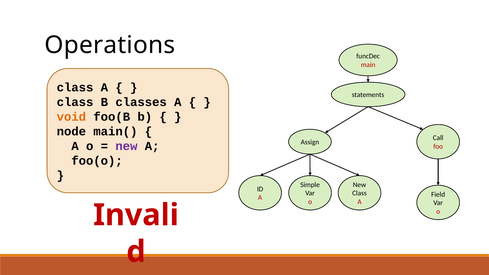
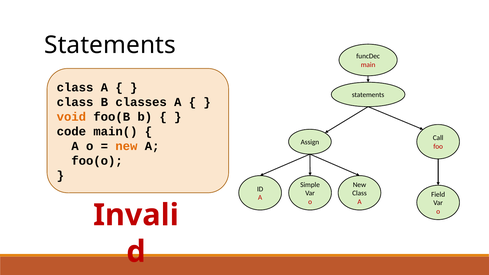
Operations at (110, 45): Operations -> Statements
node: node -> code
new at (126, 146) colour: purple -> orange
